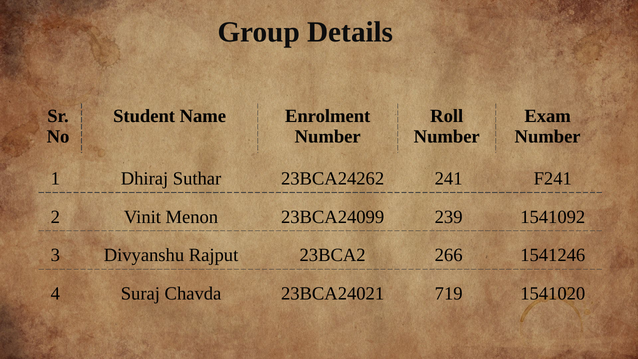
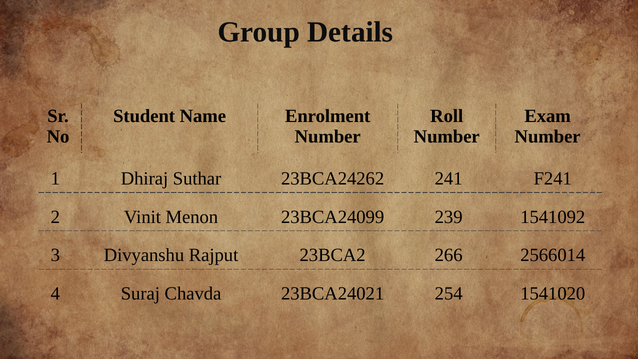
1541246: 1541246 -> 2566014
719: 719 -> 254
